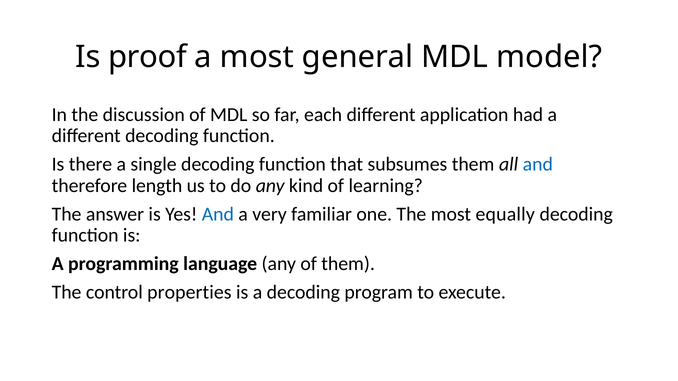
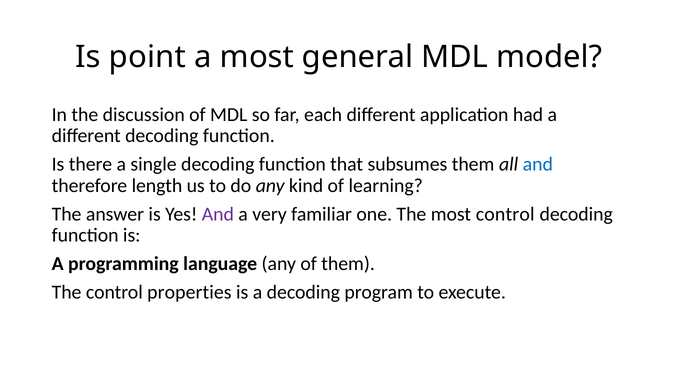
proof: proof -> point
And at (218, 214) colour: blue -> purple
most equally: equally -> control
